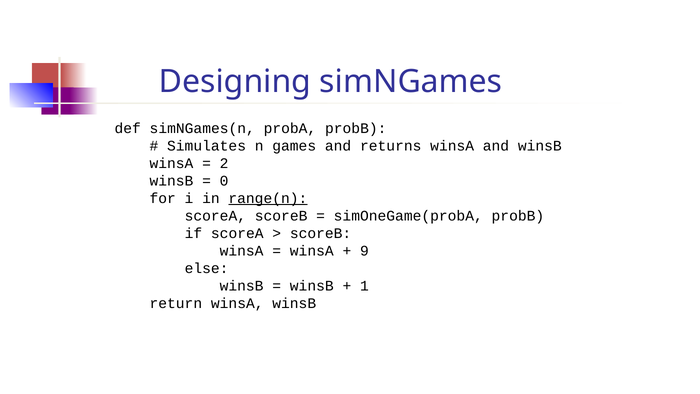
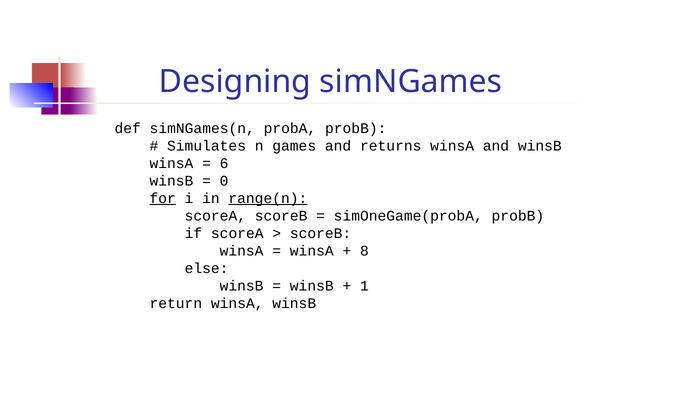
2: 2 -> 6
for underline: none -> present
9: 9 -> 8
